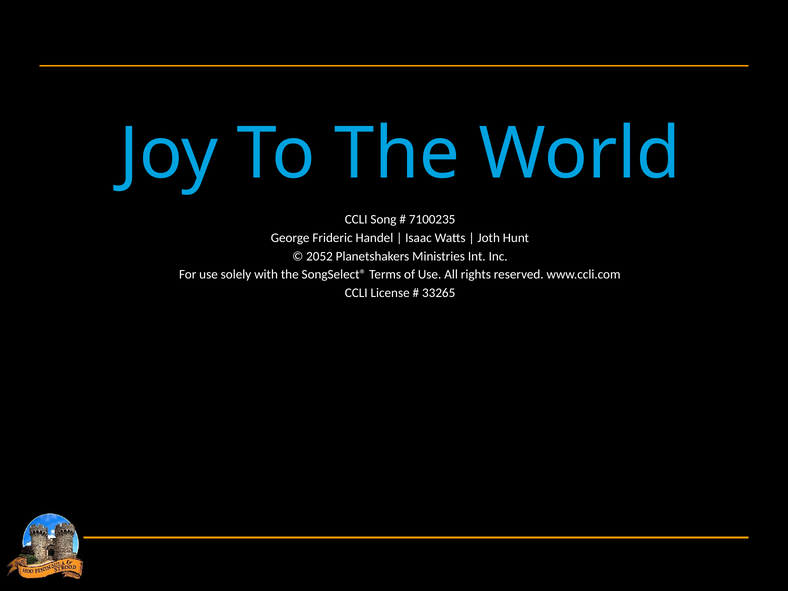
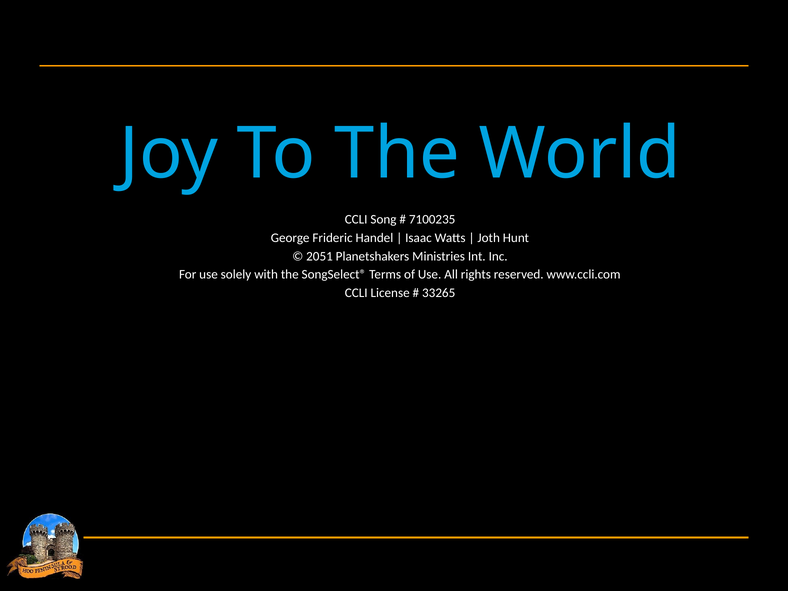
2052: 2052 -> 2051
